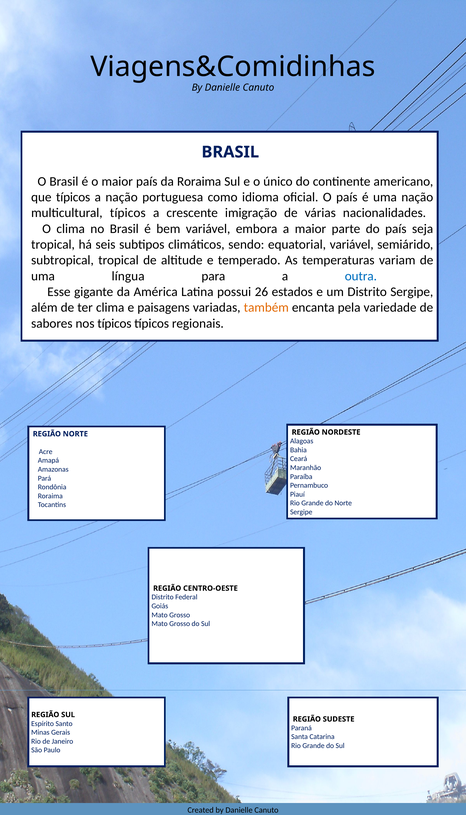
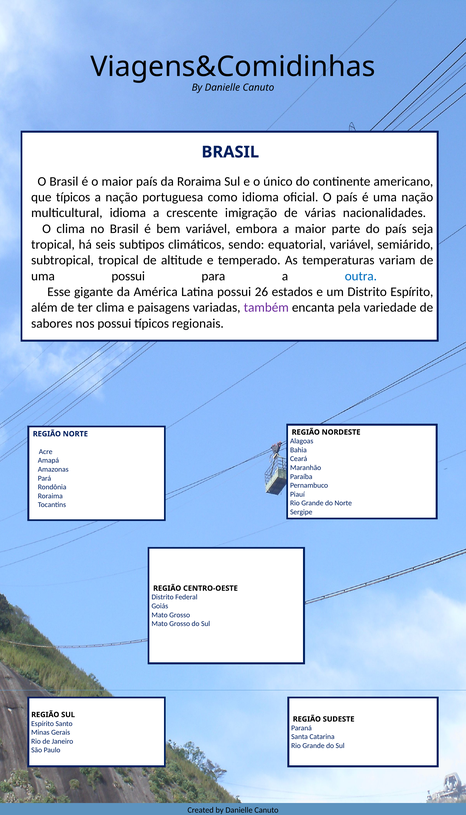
multicultural típicos: típicos -> idioma
uma língua: língua -> possui
Distrito Sergipe: Sergipe -> Espírito
também colour: orange -> purple
nos típicos: típicos -> possui
